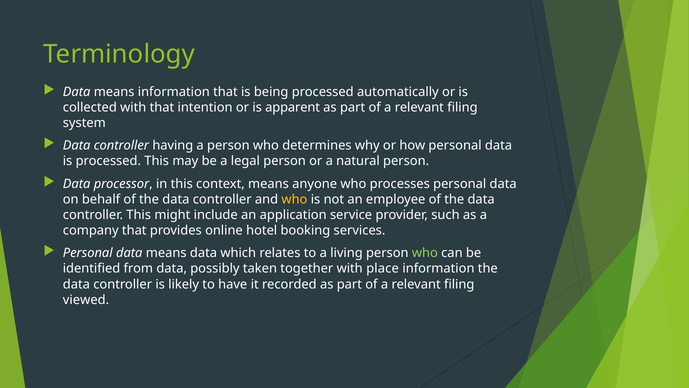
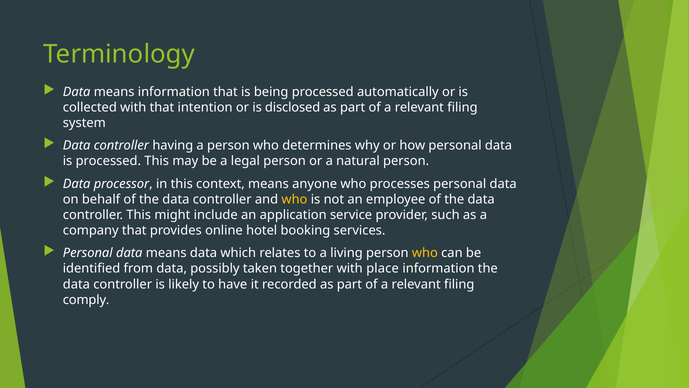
apparent: apparent -> disclosed
who at (425, 253) colour: light green -> yellow
viewed: viewed -> comply
